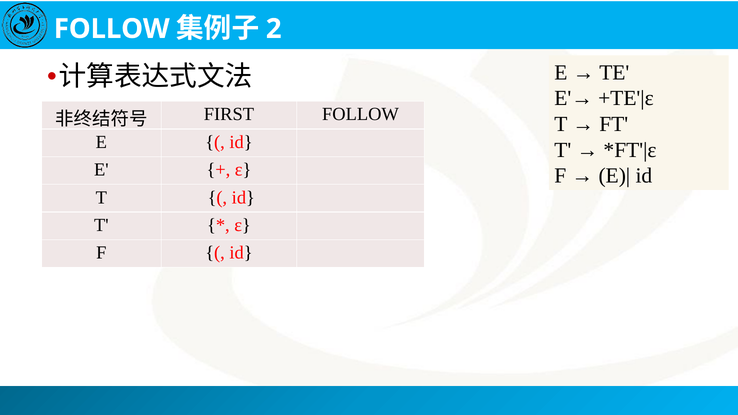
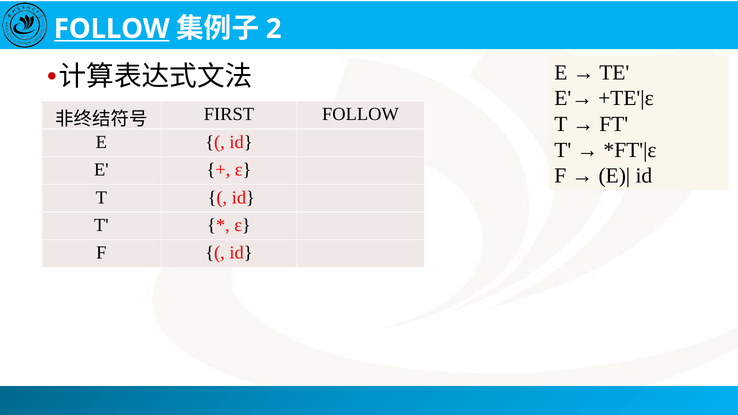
FOLLOW at (112, 29) underline: none -> present
